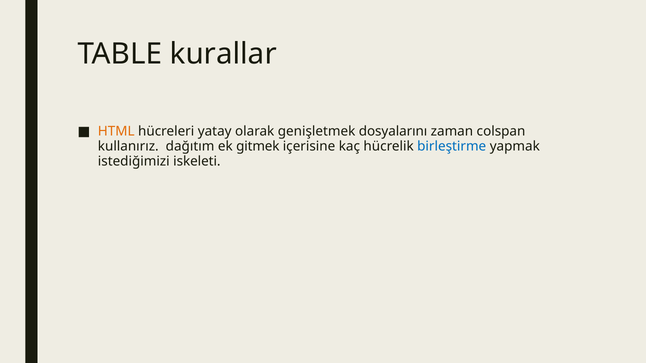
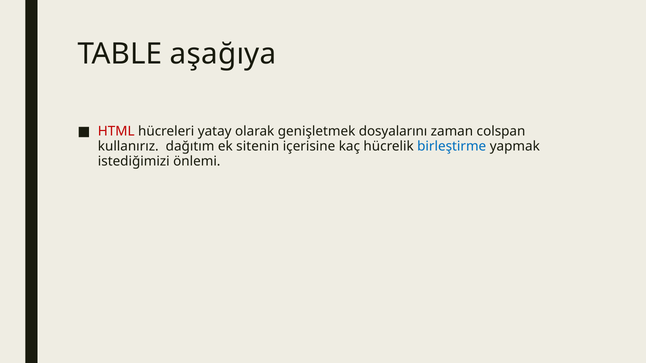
kurallar: kurallar -> aşağıya
HTML colour: orange -> red
gitmek: gitmek -> sitenin
iskeleti: iskeleti -> önlemi
